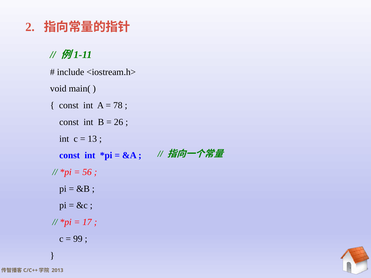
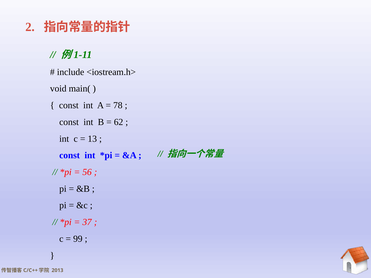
26: 26 -> 62
17: 17 -> 37
